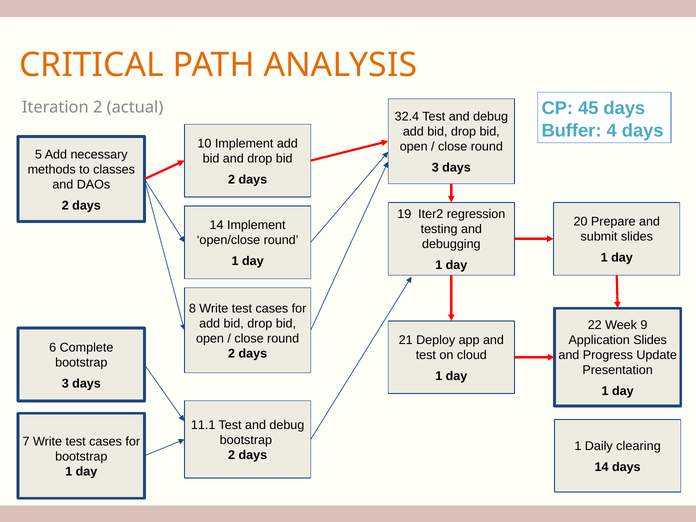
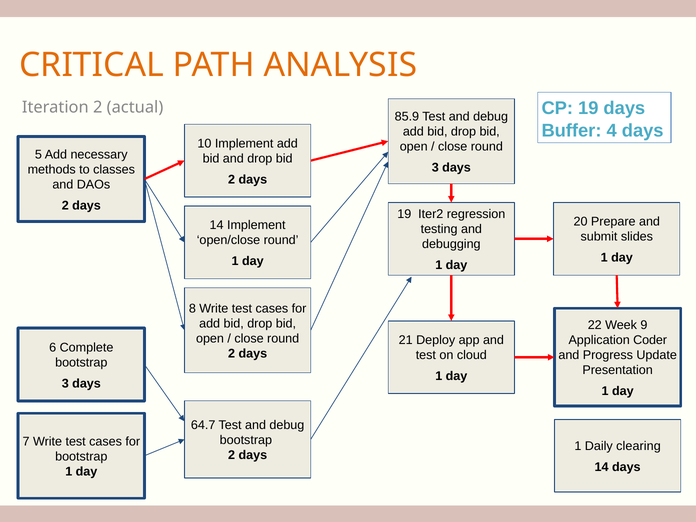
CP 45: 45 -> 19
32.4: 32.4 -> 85.9
Application Slides: Slides -> Coder
11.1: 11.1 -> 64.7
